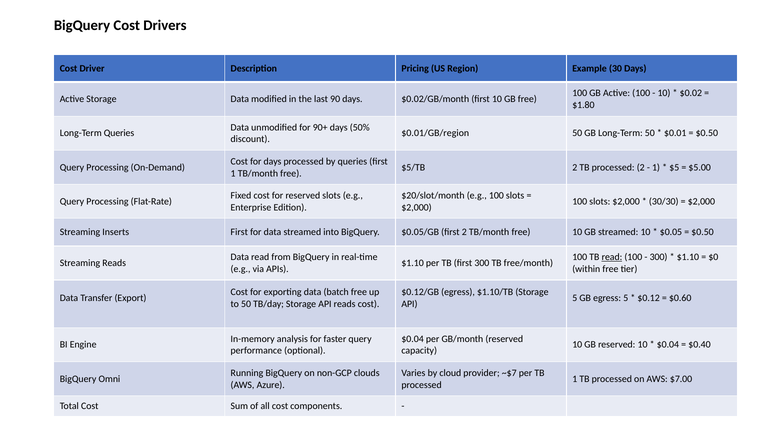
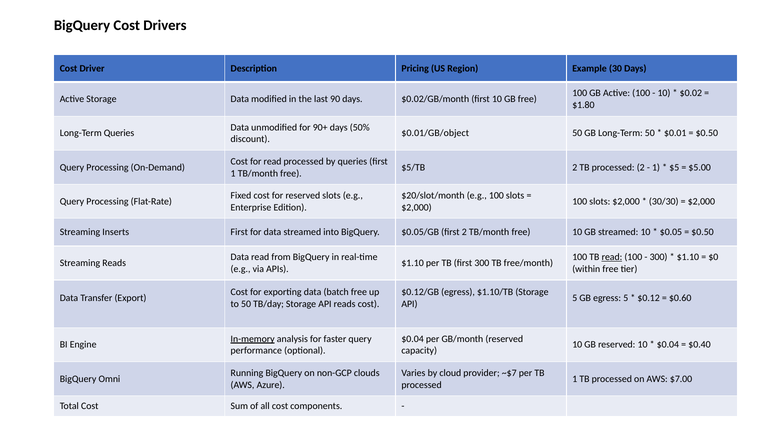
$0.01/GB/region: $0.01/GB/region -> $0.01/GB/object
for days: days -> read
In-memory underline: none -> present
